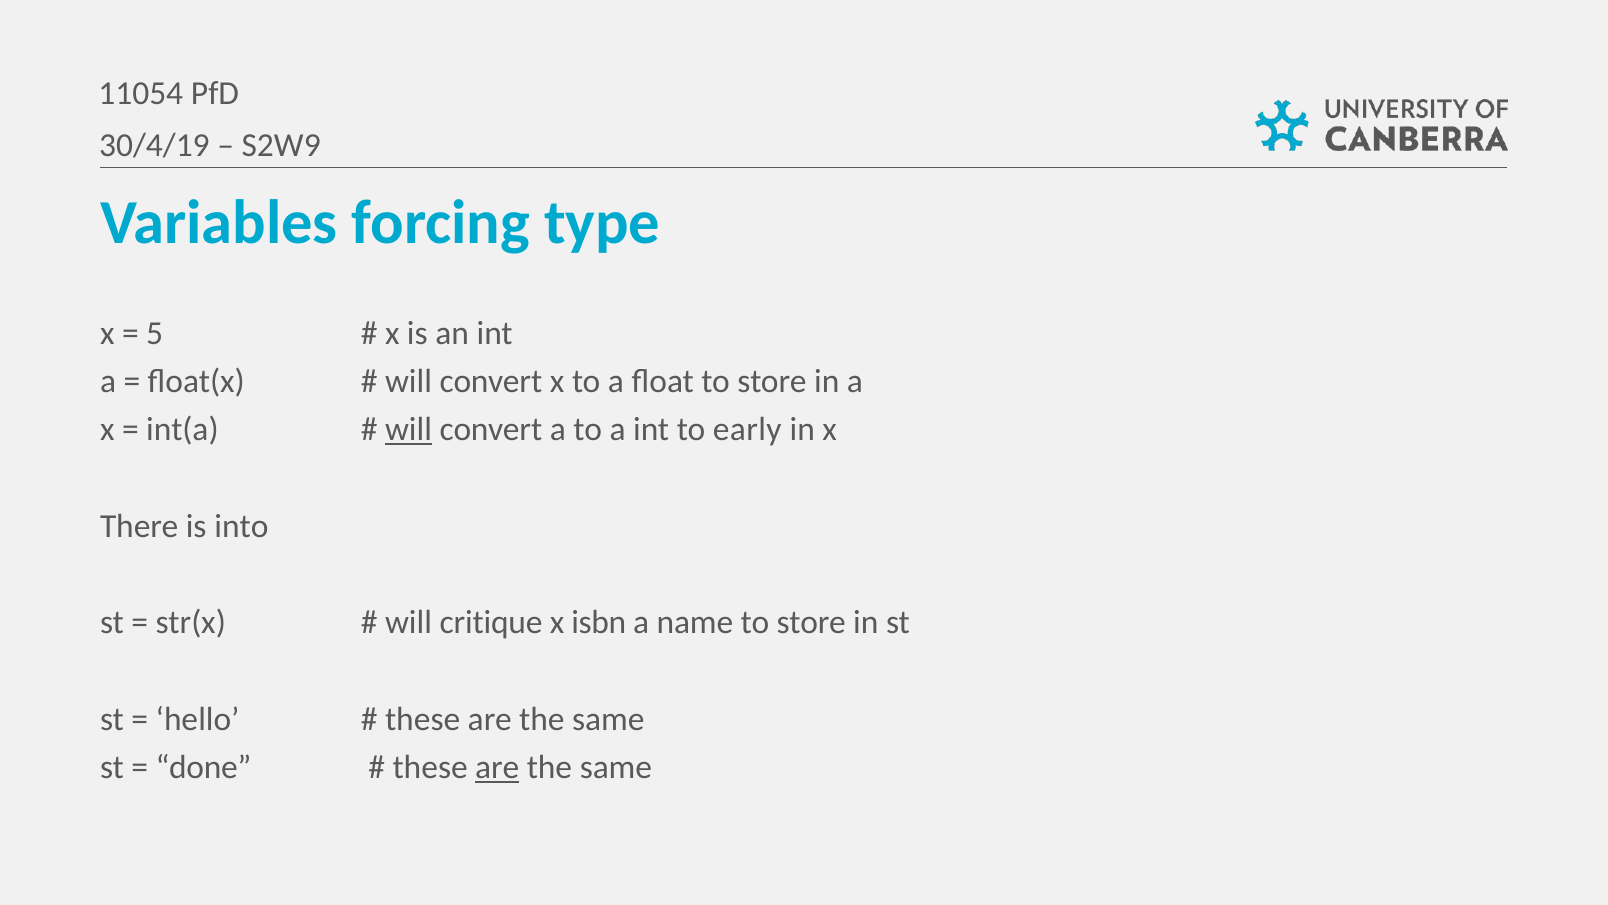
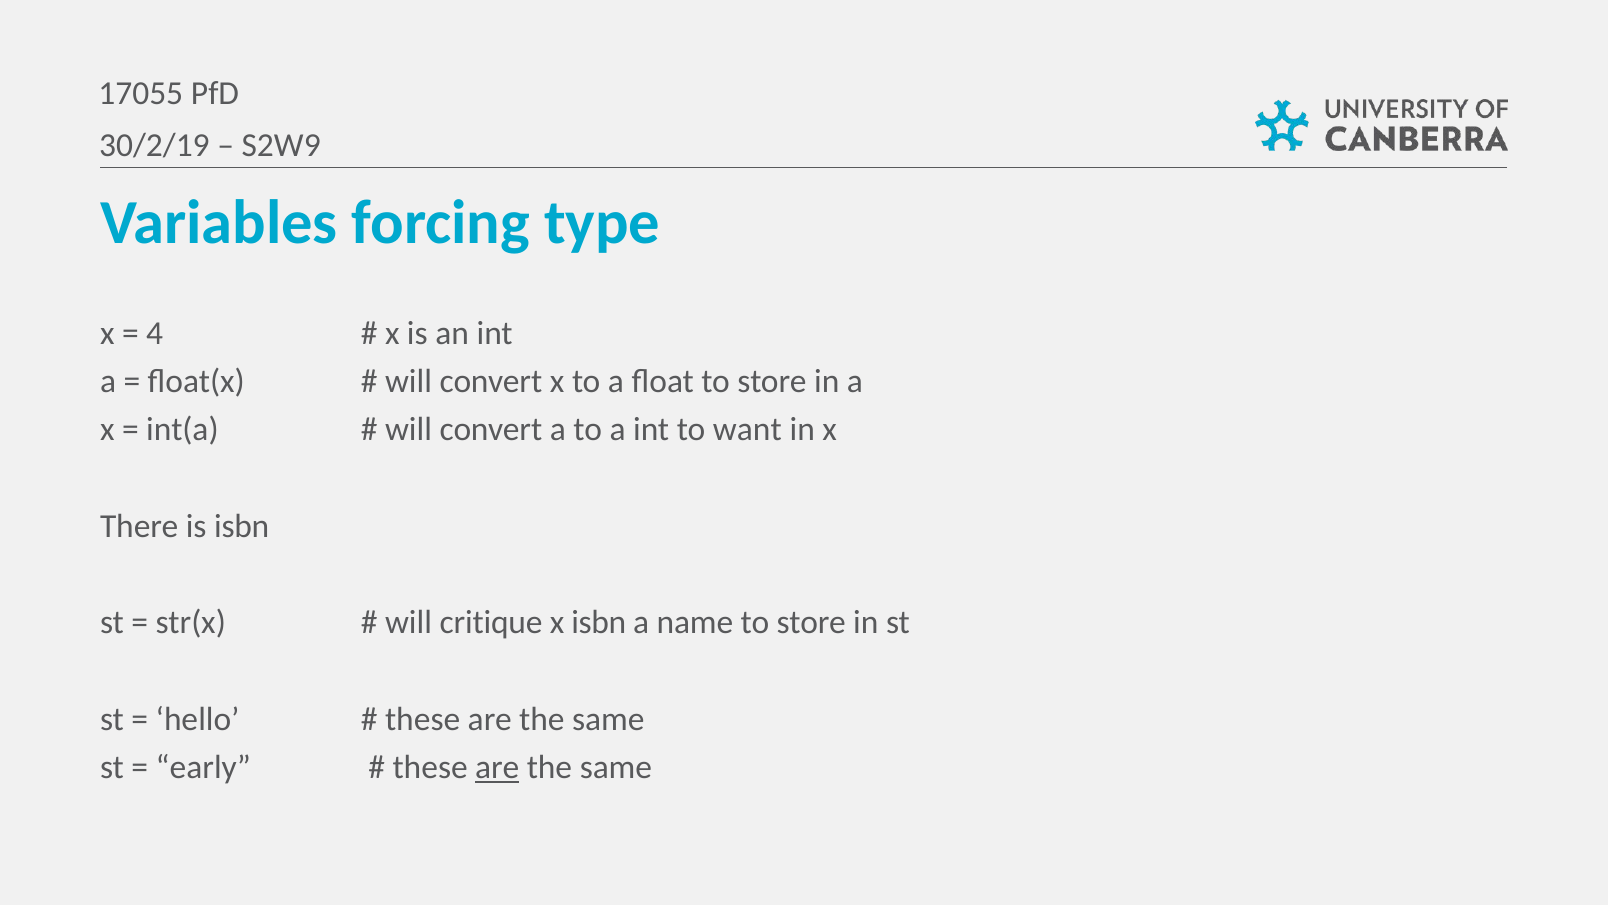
11054: 11054 -> 17055
30/4/19: 30/4/19 -> 30/2/19
5: 5 -> 4
will at (408, 429) underline: present -> none
early: early -> want
is into: into -> isbn
done: done -> early
